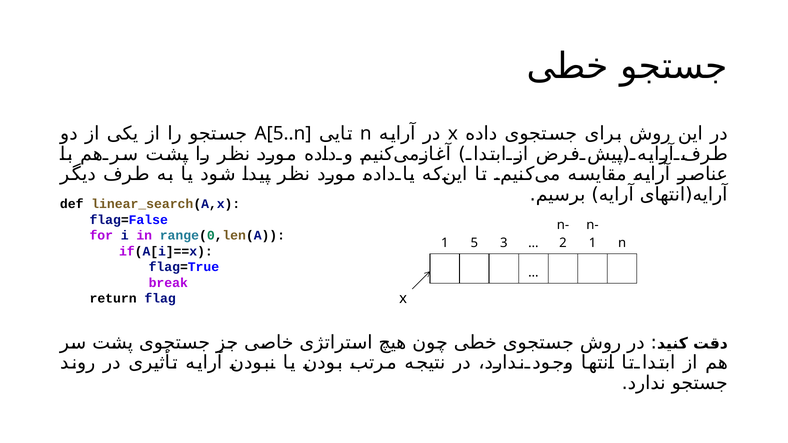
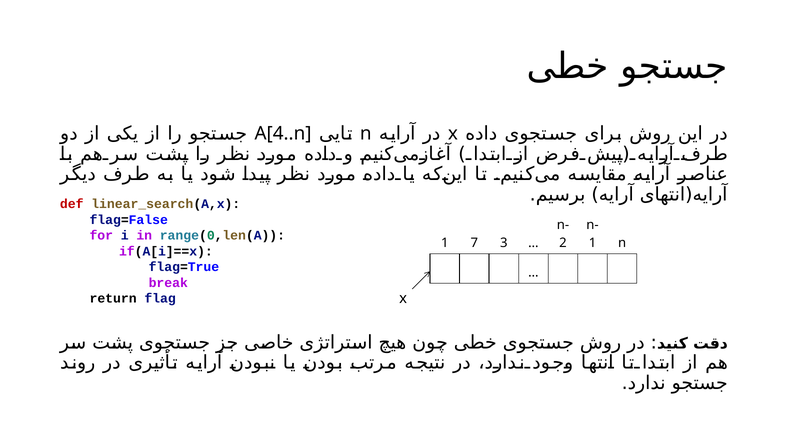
A[5..n: A[5..n -> A[4..n
def colour: black -> red
5: 5 -> 7
